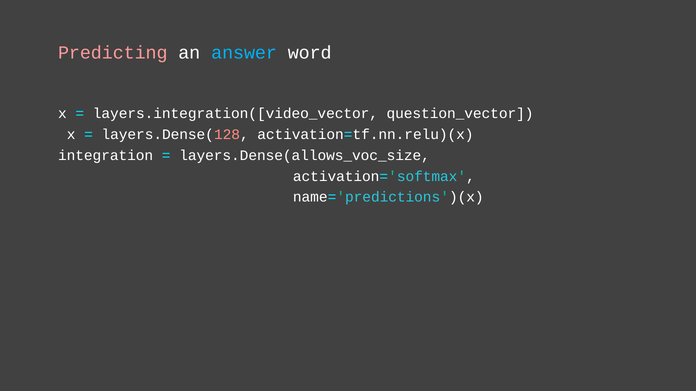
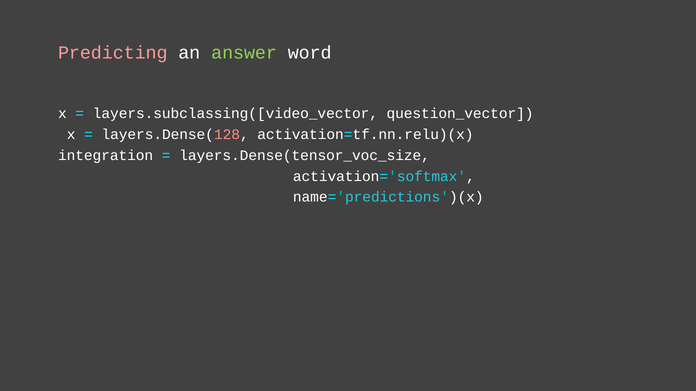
answer colour: light blue -> light green
layers.integration([video_vector: layers.integration([video_vector -> layers.subclassing([video_vector
layers.Dense(allows_voc_size: layers.Dense(allows_voc_size -> layers.Dense(tensor_voc_size
